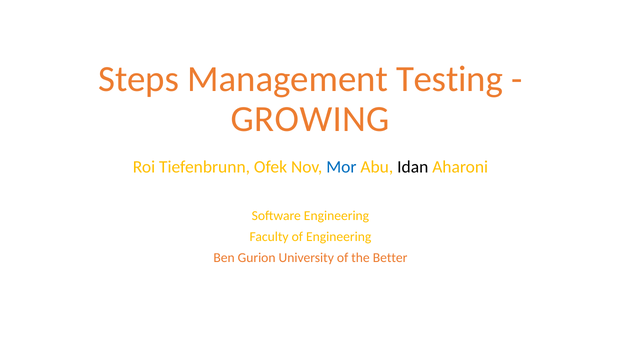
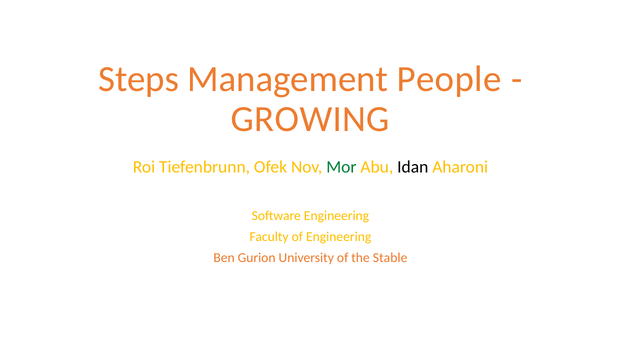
Testing: Testing -> People
Mor colour: blue -> green
Better: Better -> Stable
